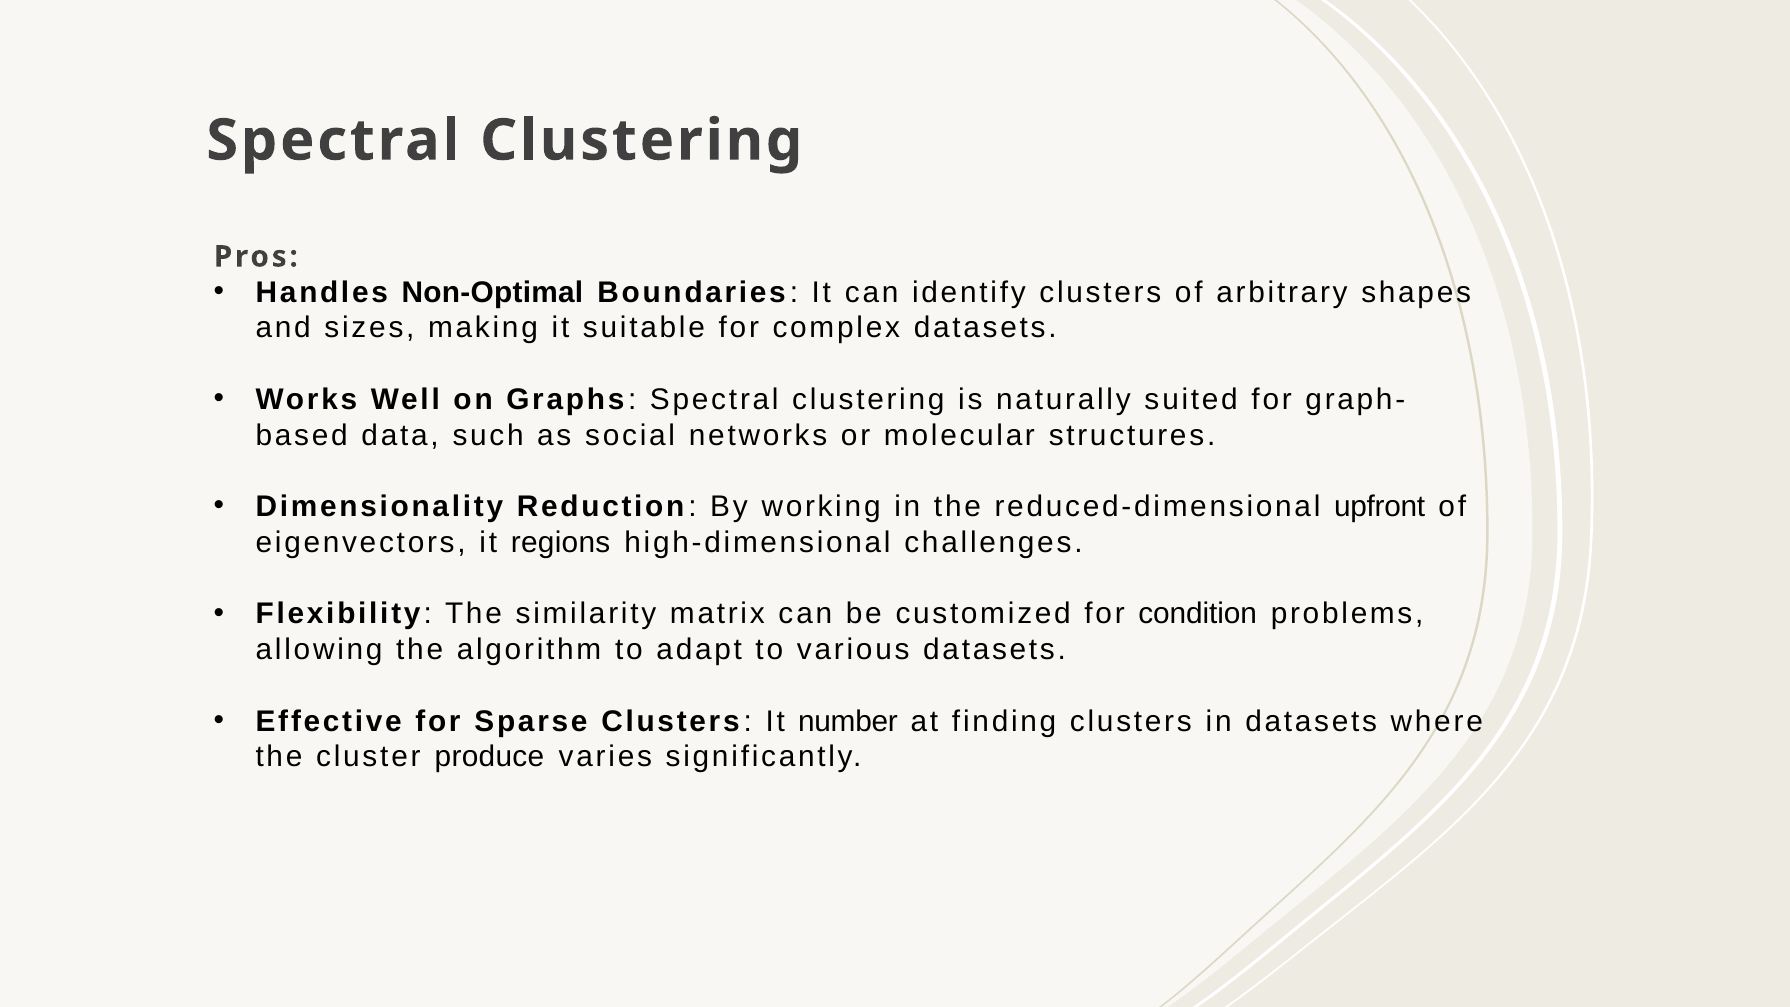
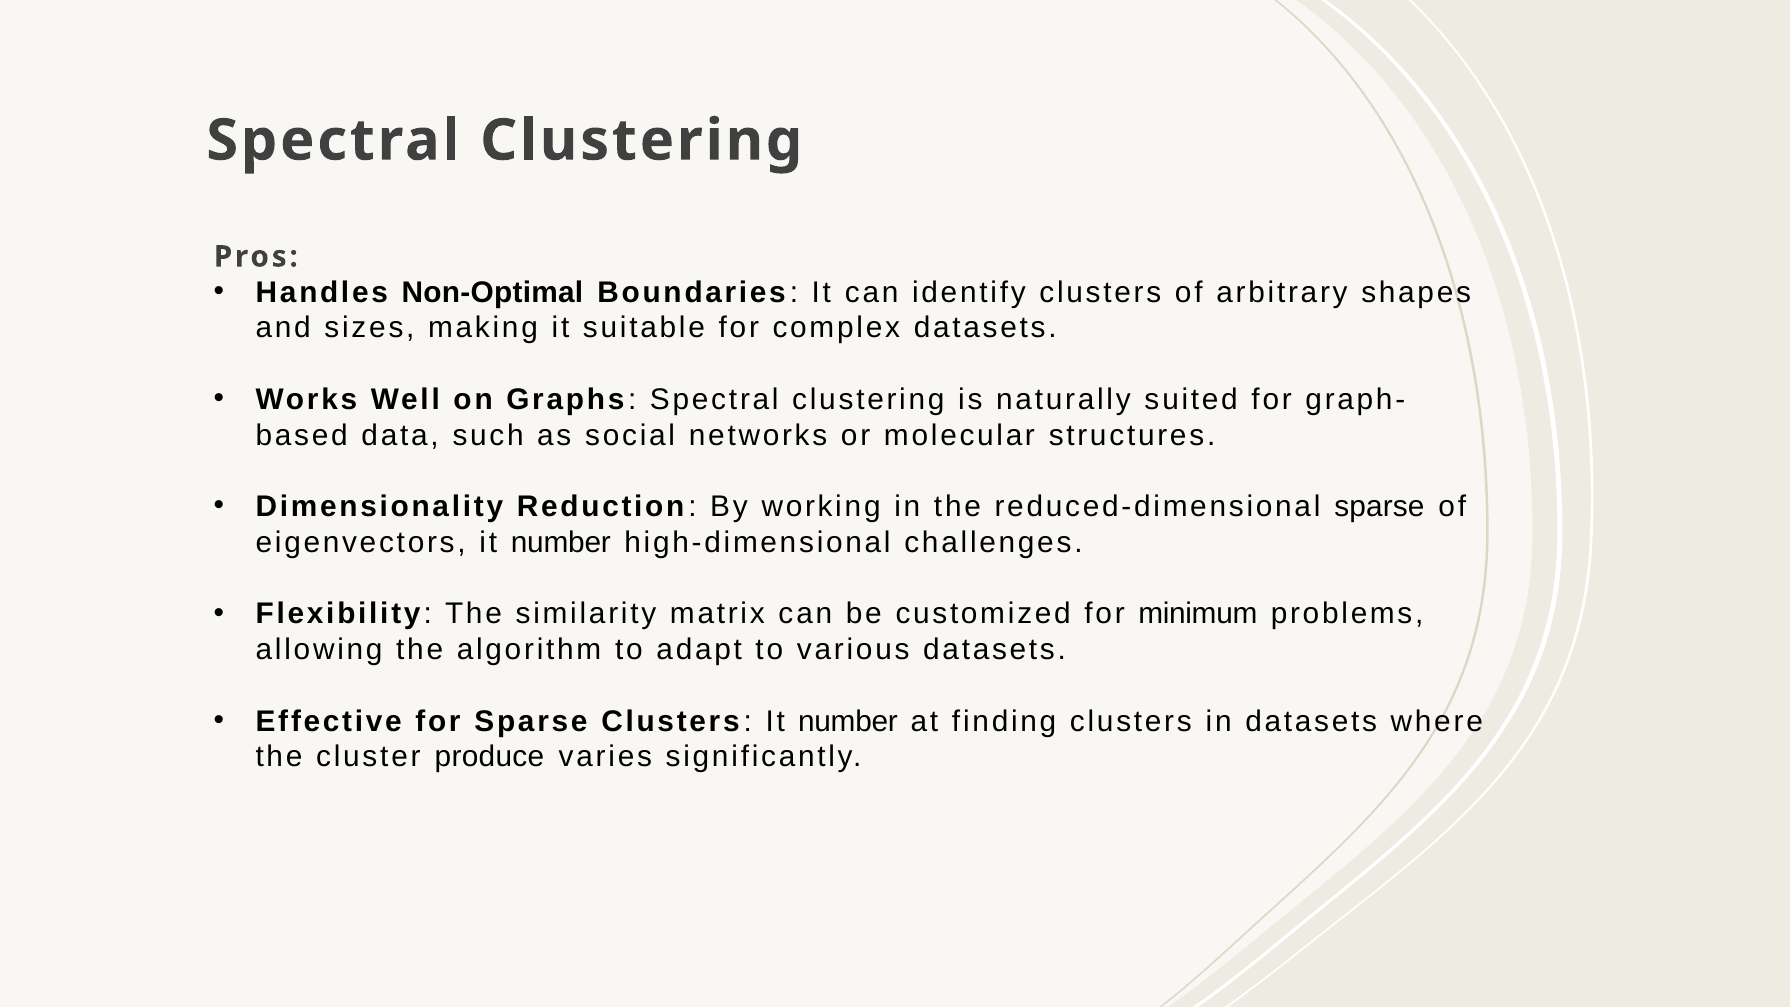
reduced-dimensional upfront: upfront -> sparse
eigenvectors it regions: regions -> number
condition: condition -> minimum
